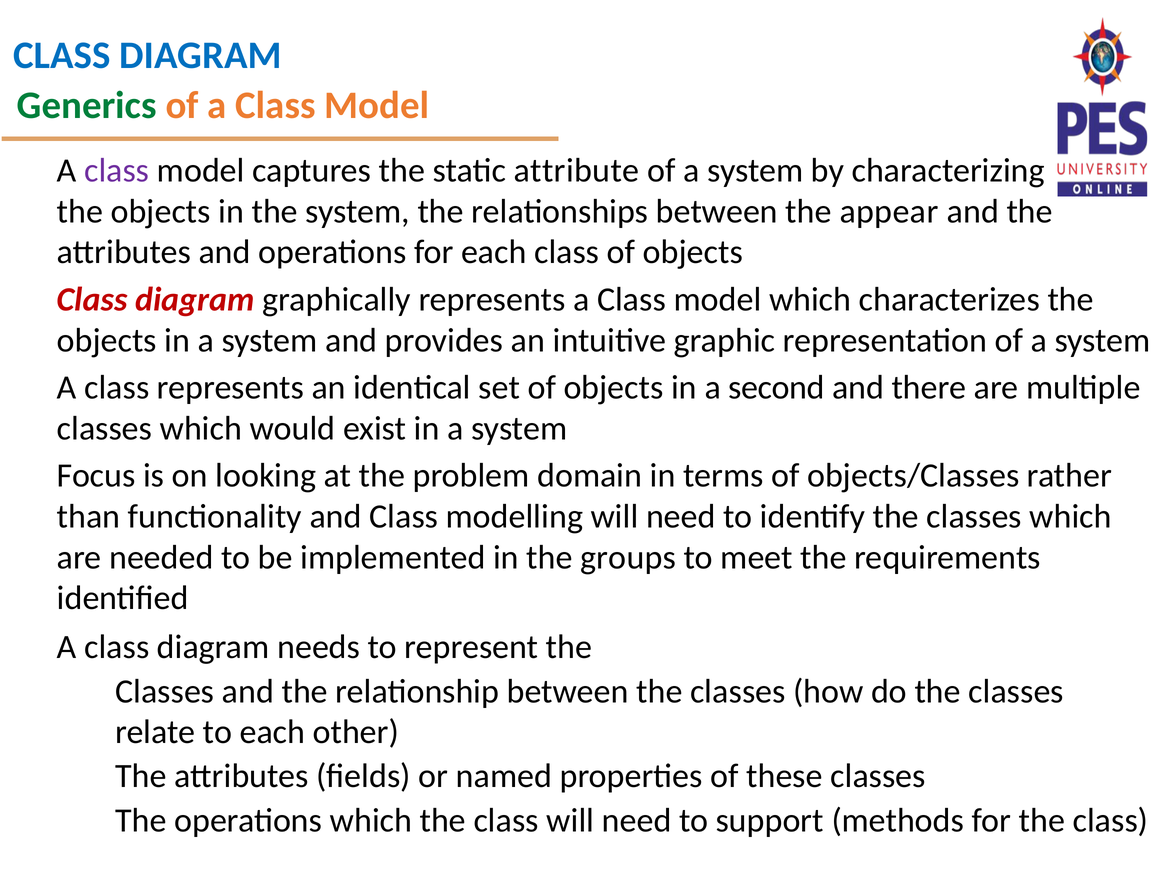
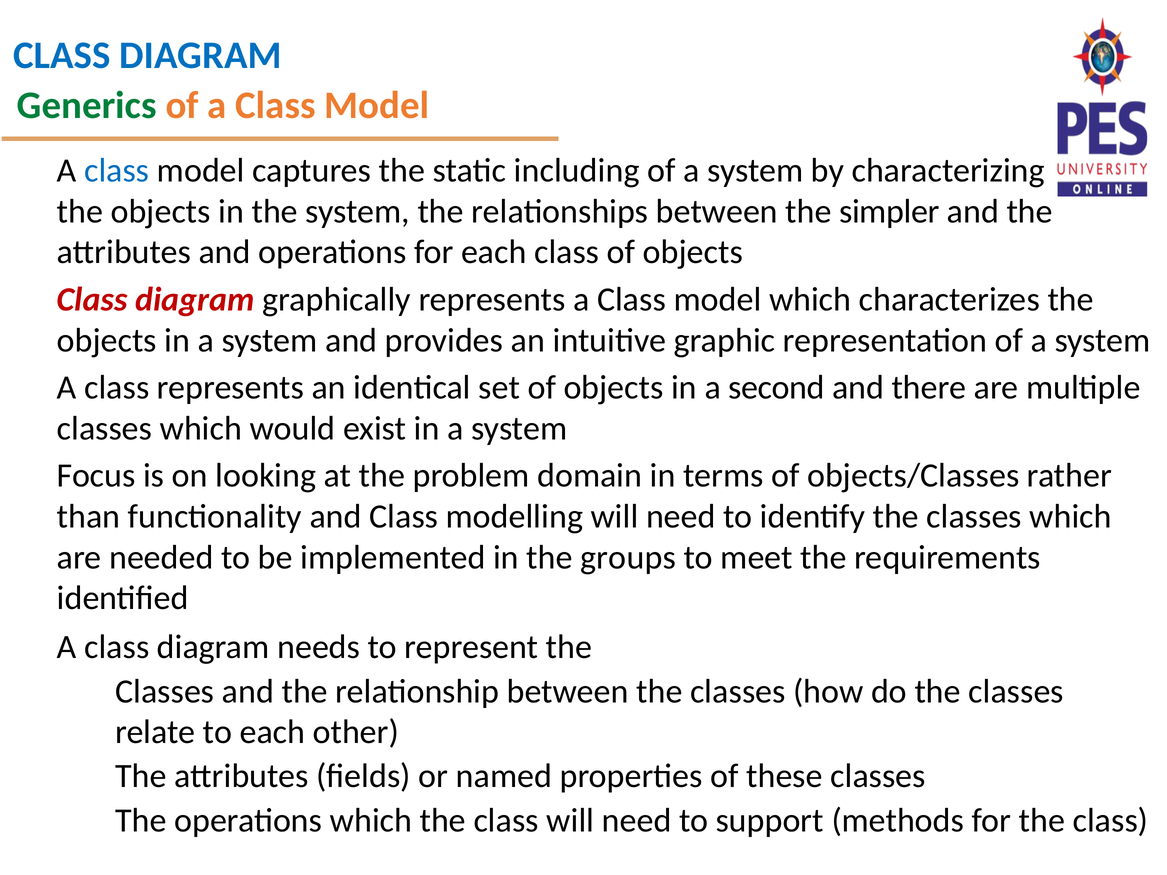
class at (117, 171) colour: purple -> blue
attribute: attribute -> including
appear: appear -> simpler
